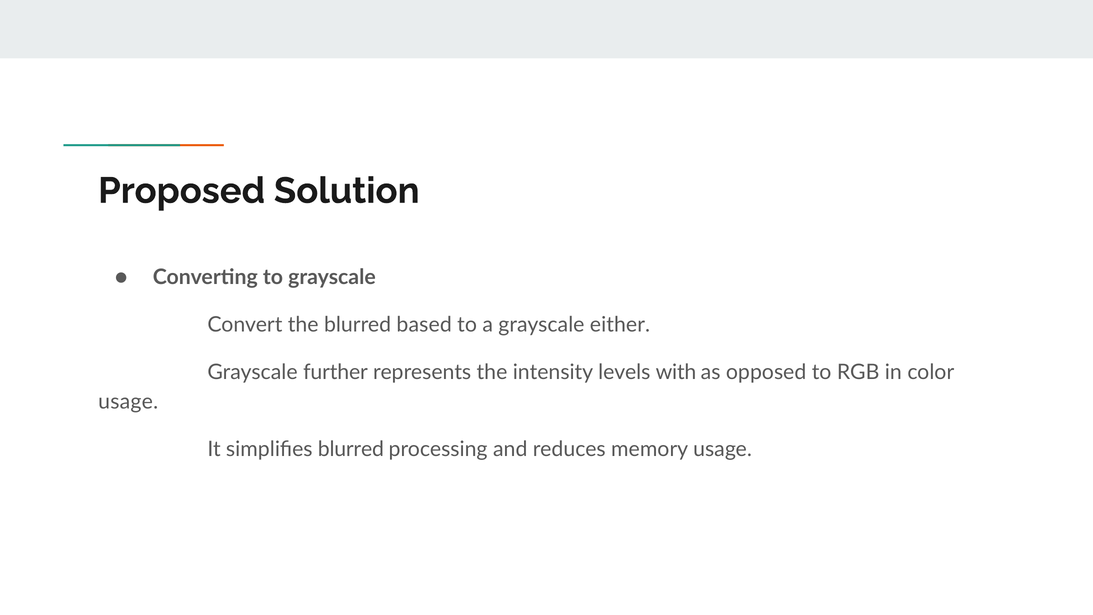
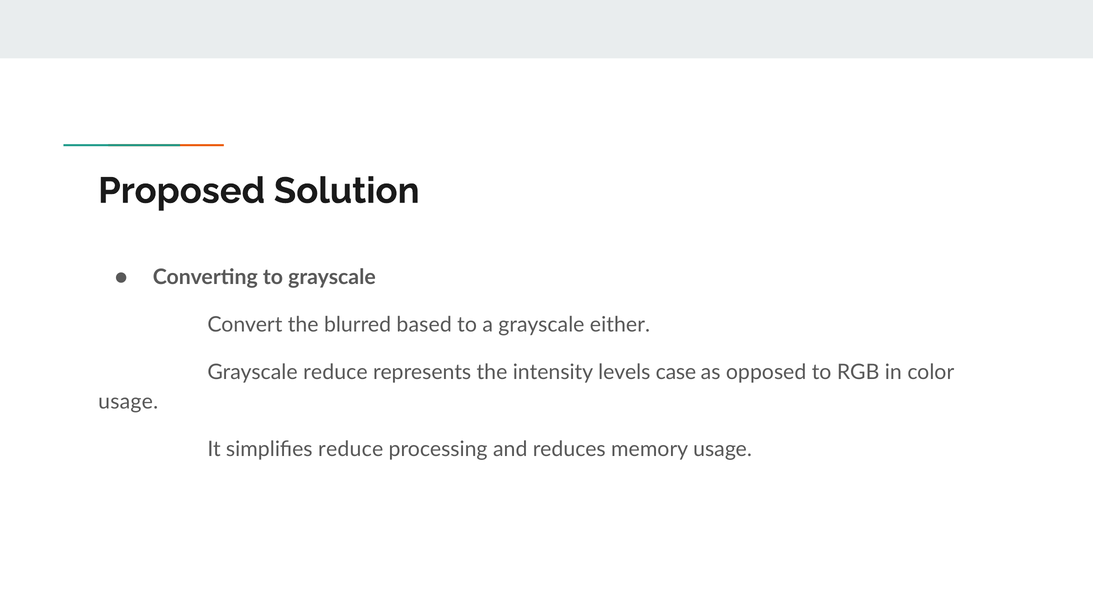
Grayscale further: further -> reduce
with: with -> case
simplifies blurred: blurred -> reduce
